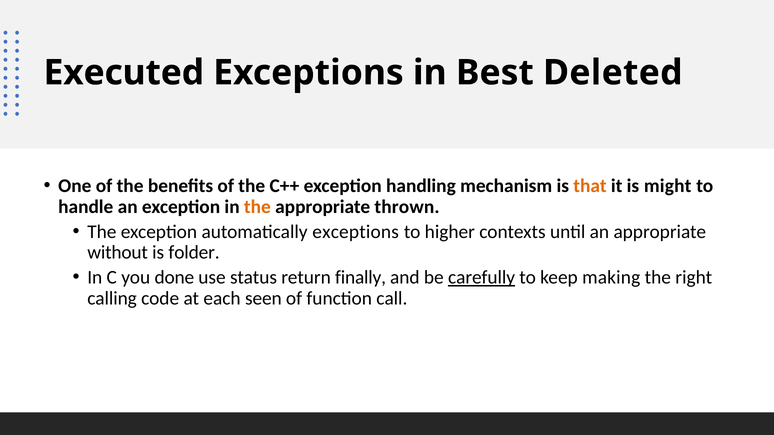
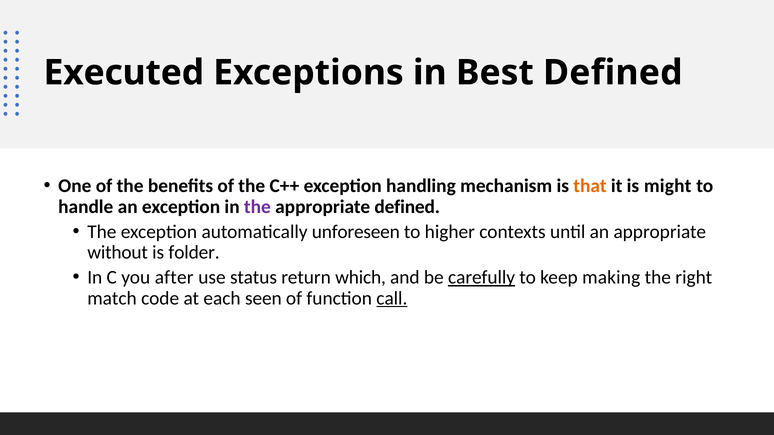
Best Deleted: Deleted -> Defined
the at (257, 207) colour: orange -> purple
appropriate thrown: thrown -> defined
automatically exceptions: exceptions -> unforeseen
done: done -> after
finally: finally -> which
calling: calling -> match
call underline: none -> present
